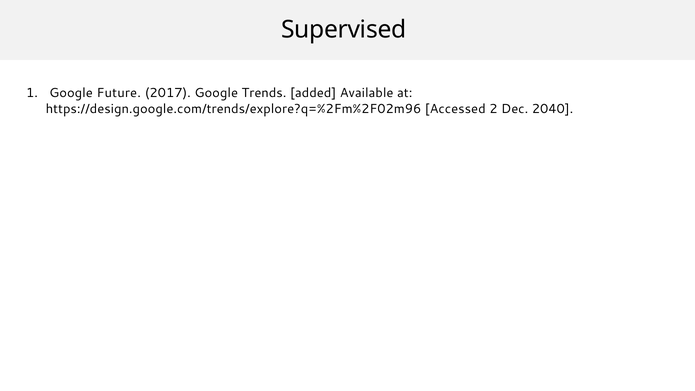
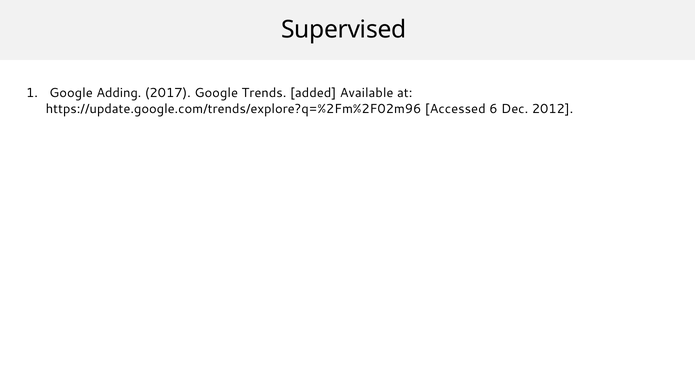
Future: Future -> Adding
https://design.google.com/trends/explore?q=%2Fm%2F02m96: https://design.google.com/trends/explore?q=%2Fm%2F02m96 -> https://update.google.com/trends/explore?q=%2Fm%2F02m96
2: 2 -> 6
2040: 2040 -> 2012
